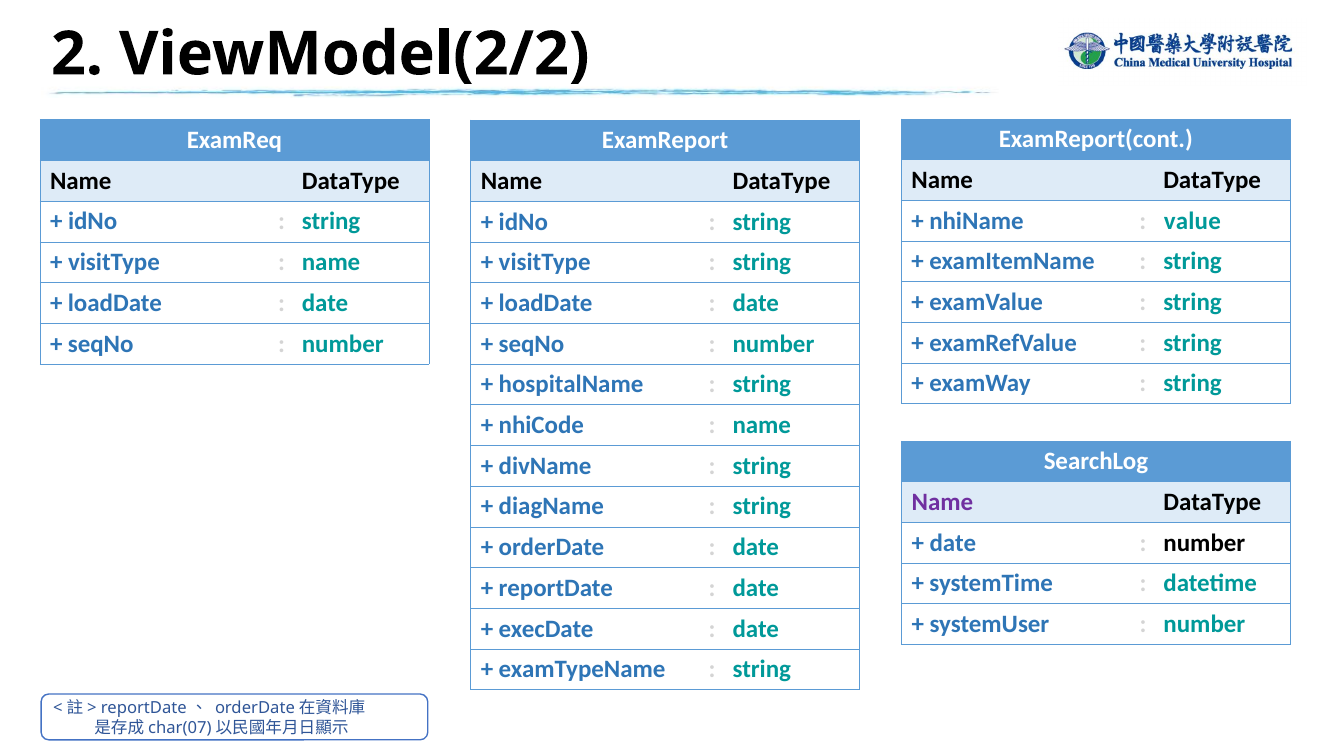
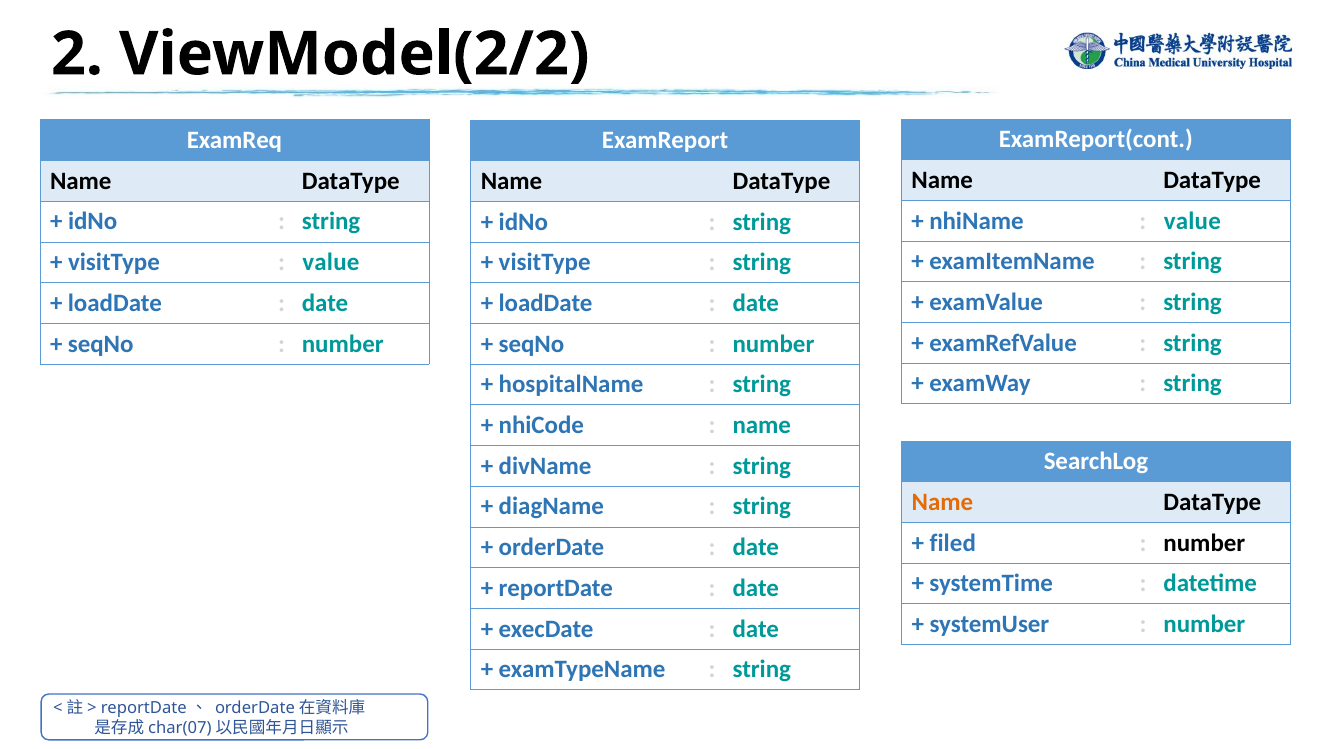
name at (331, 262): name -> value
Name at (942, 502) colour: purple -> orange
date at (953, 543): date -> filed
